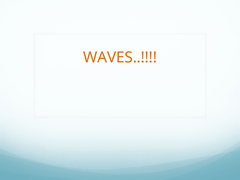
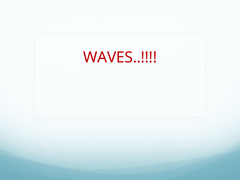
WAVES colour: orange -> red
